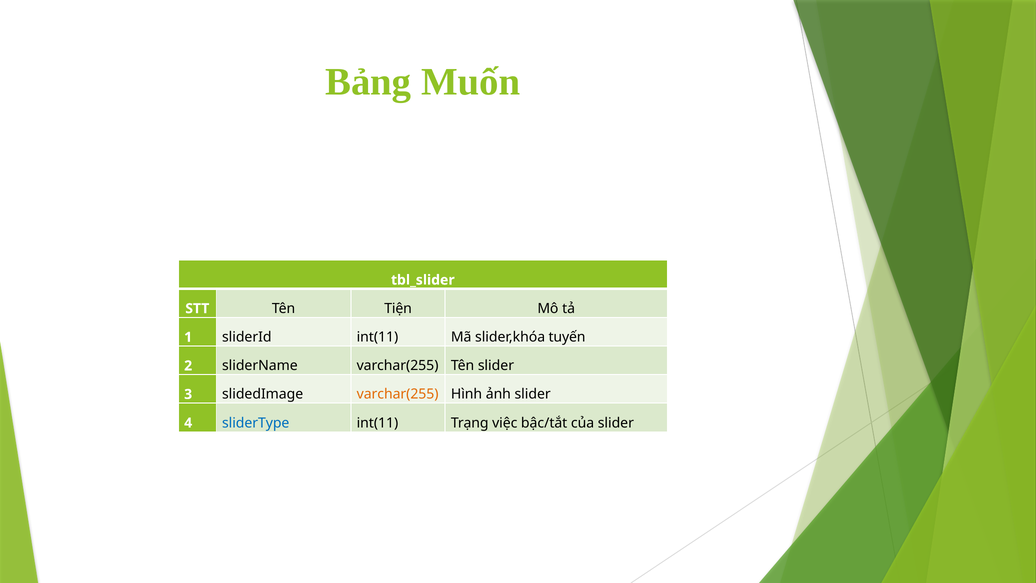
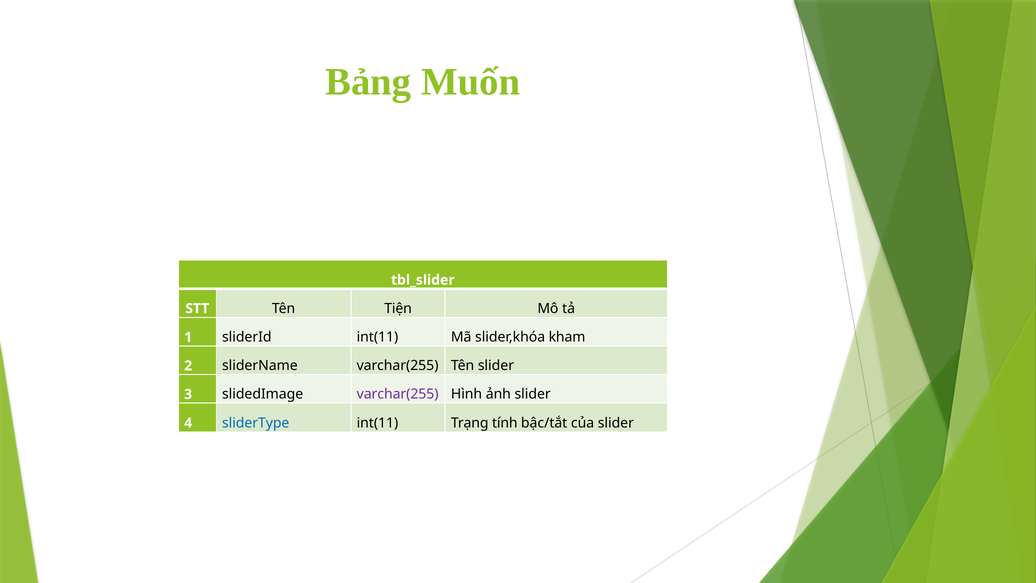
tuyến: tuyến -> kham
varchar(255 at (398, 394) colour: orange -> purple
việc: việc -> tính
